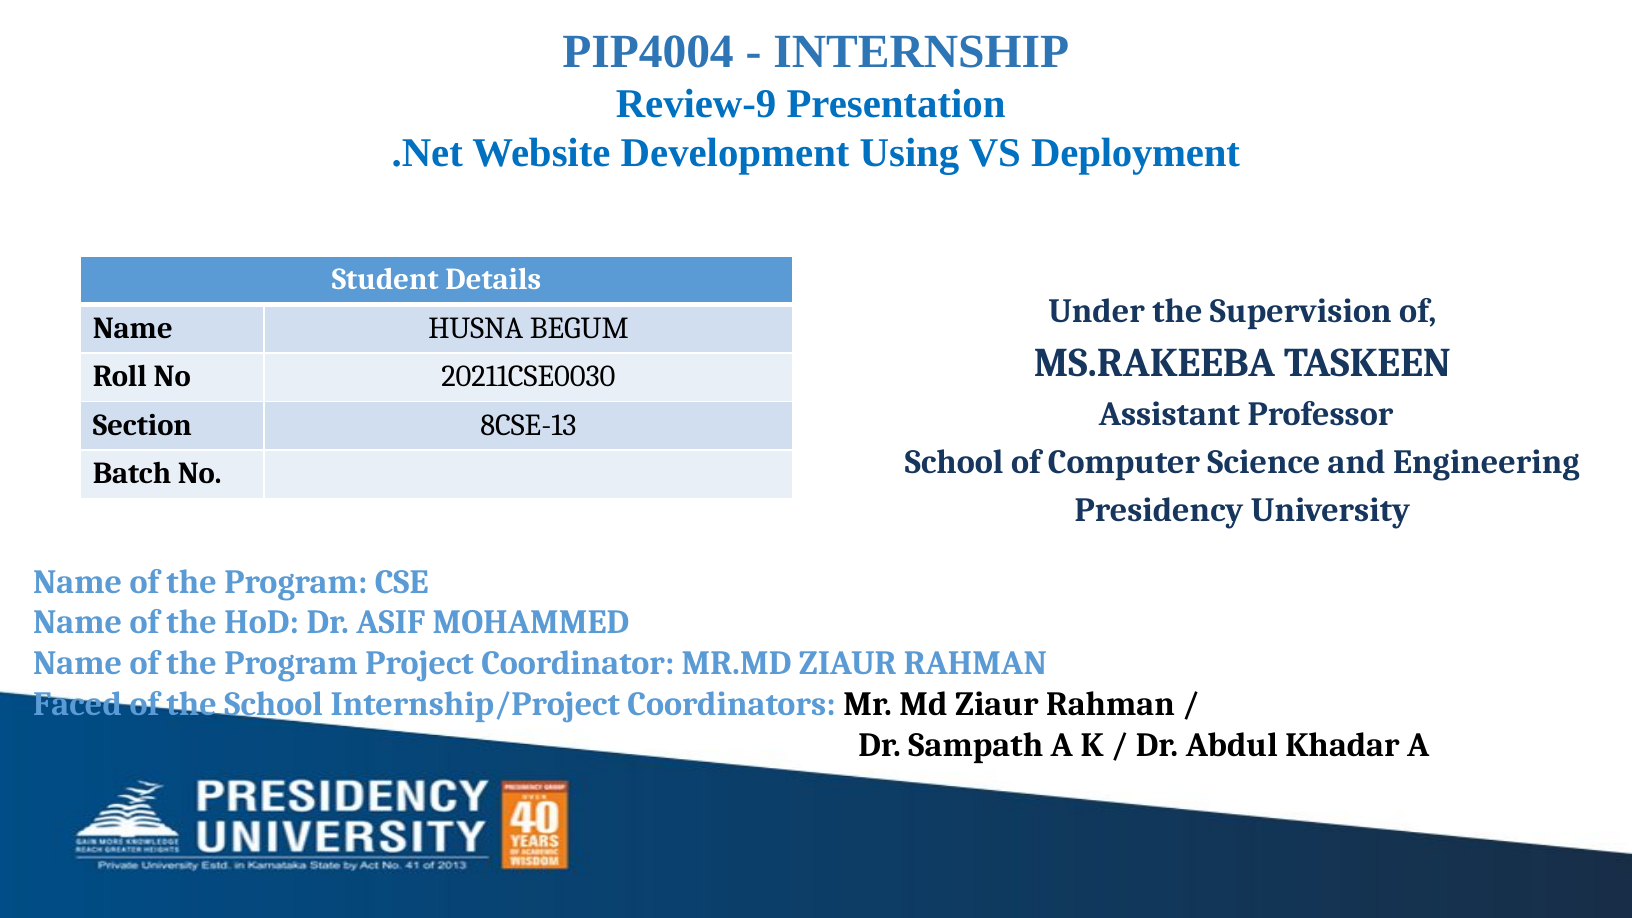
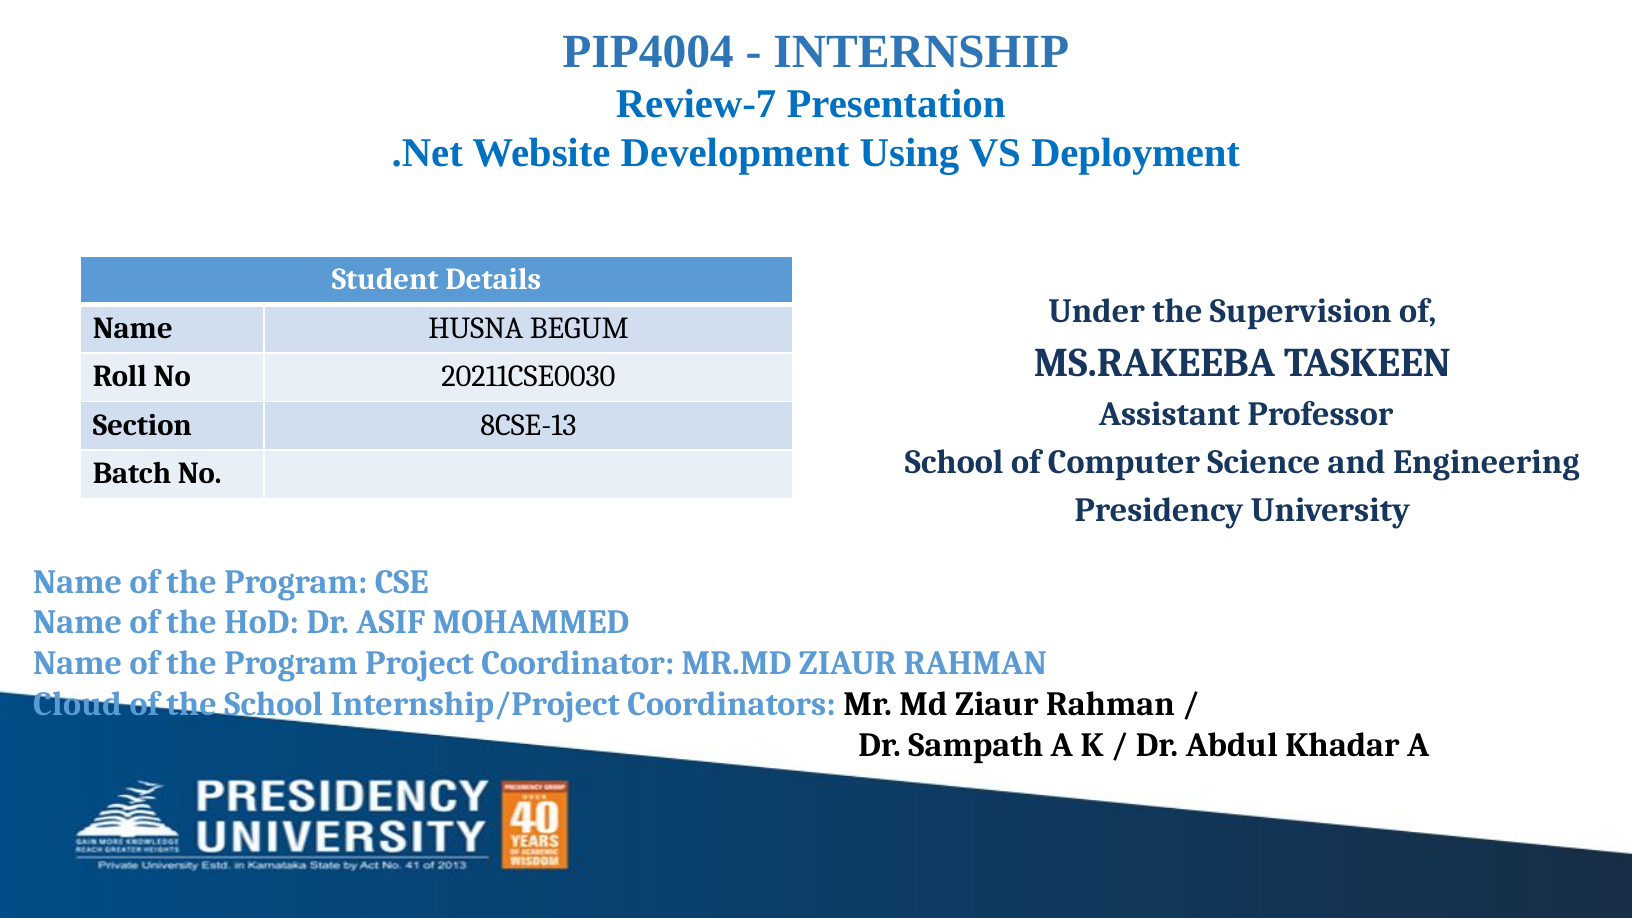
Review-9: Review-9 -> Review-7
Faced: Faced -> Cloud
